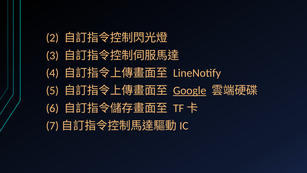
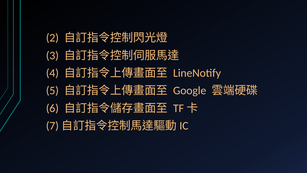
Google underline: present -> none
